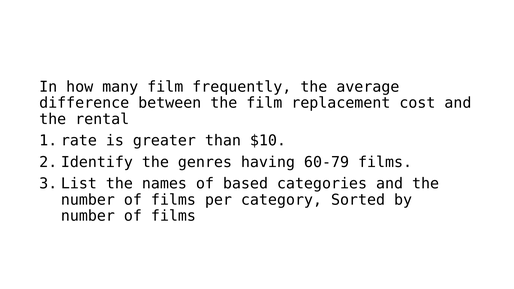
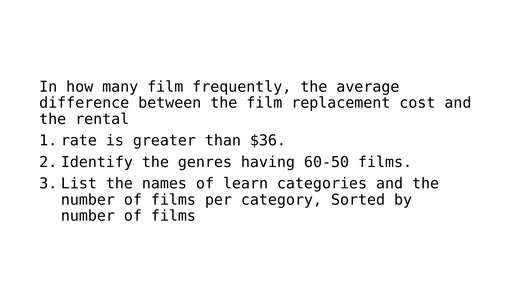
$10: $10 -> $36
60-79: 60-79 -> 60-50
based: based -> learn
